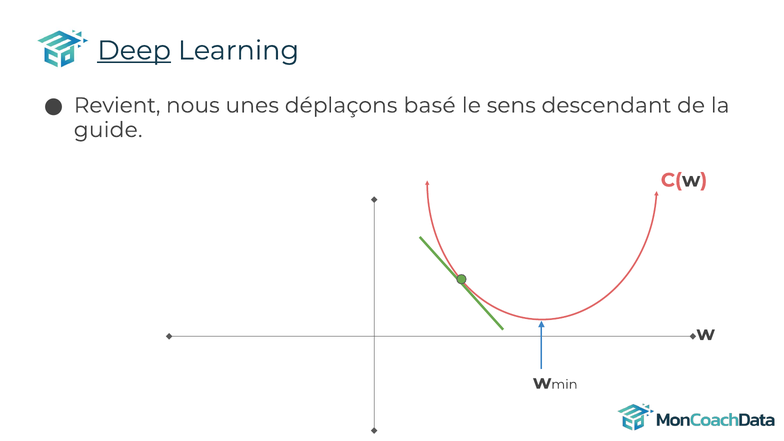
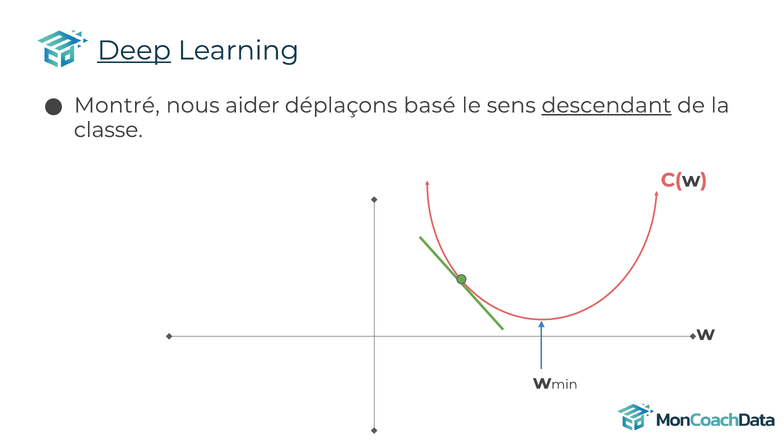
Revient: Revient -> Montré
unes: unes -> aider
descendant underline: none -> present
guide: guide -> classe
